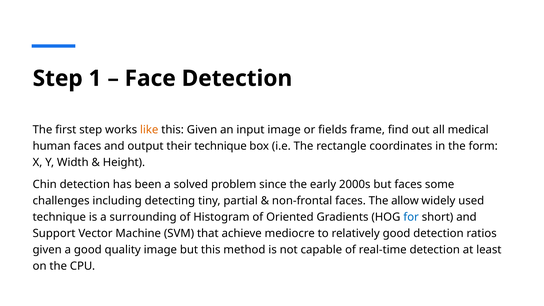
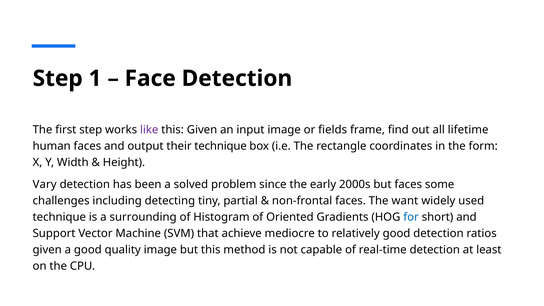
like colour: orange -> purple
medical: medical -> lifetime
Chin: Chin -> Vary
allow: allow -> want
